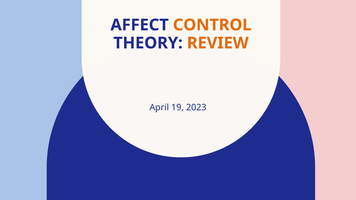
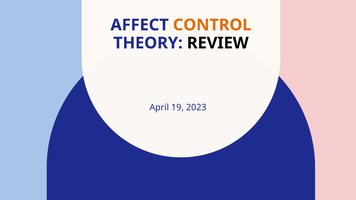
REVIEW colour: orange -> black
